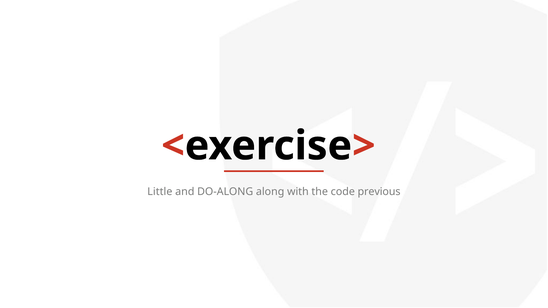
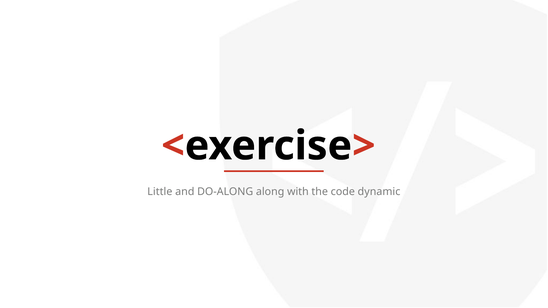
previous: previous -> dynamic
